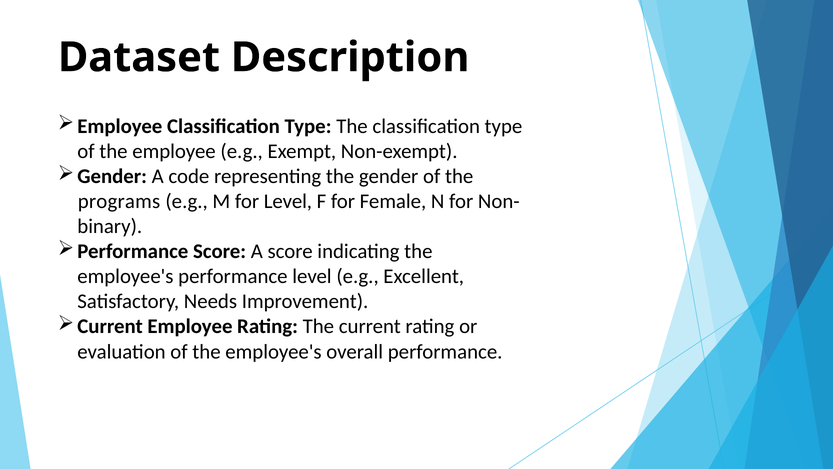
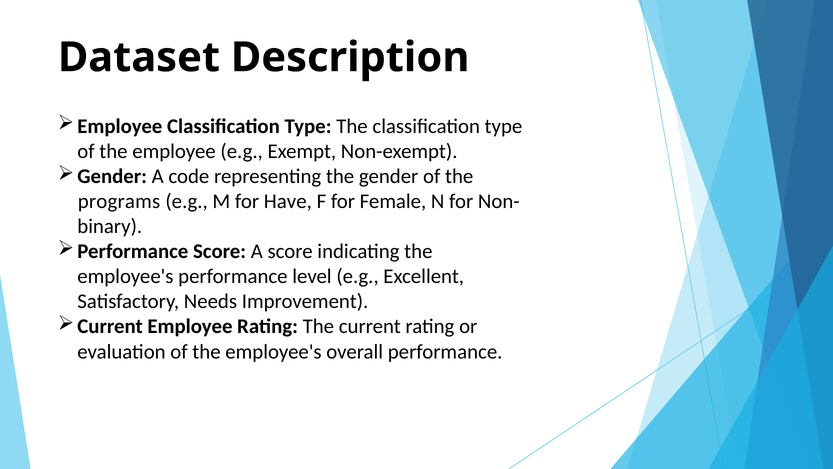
for Level: Level -> Have
